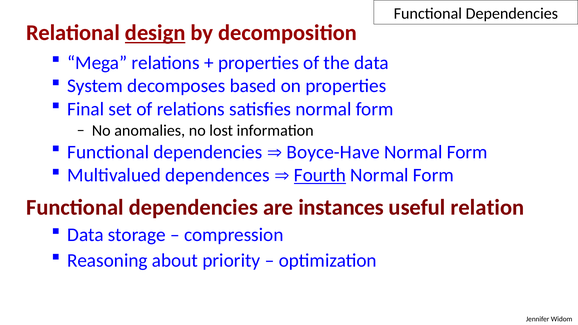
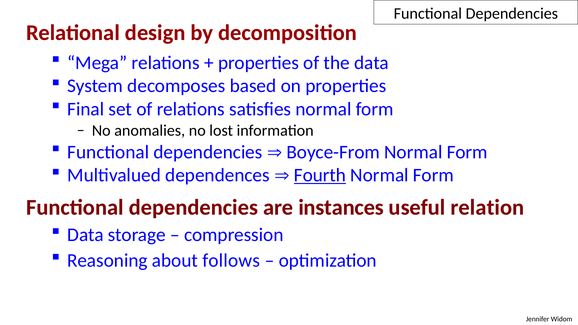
design underline: present -> none
Boyce-Have: Boyce-Have -> Boyce-From
priority: priority -> follows
